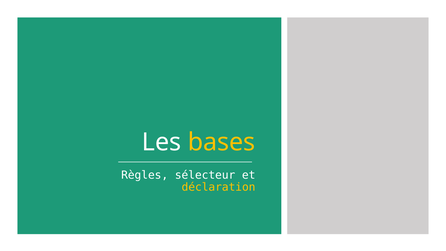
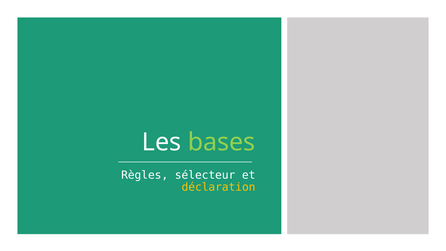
bases colour: yellow -> light green
